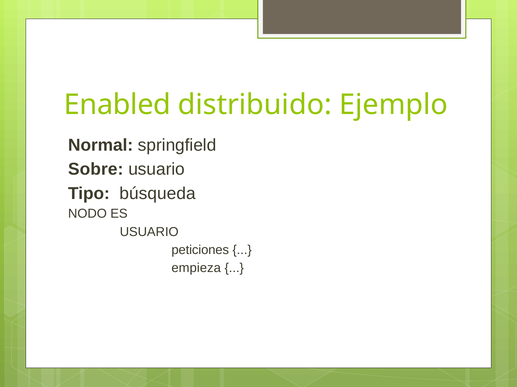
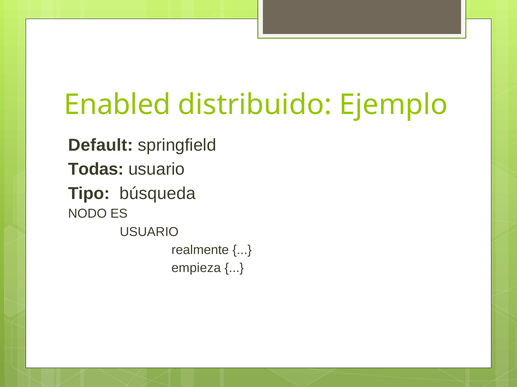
Normal: Normal -> Default
Sobre: Sobre -> Todas
peticiones: peticiones -> realmente
